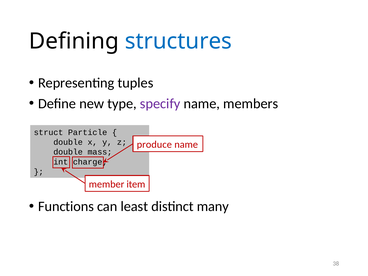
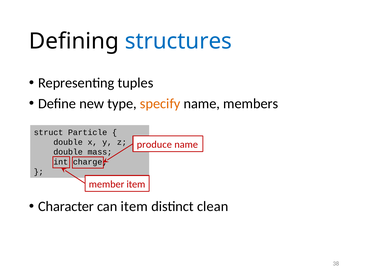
specify colour: purple -> orange
Functions: Functions -> Character
can least: least -> item
many: many -> clean
